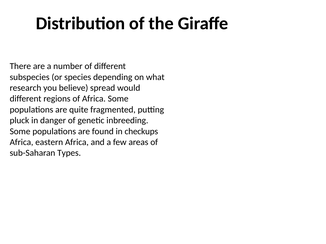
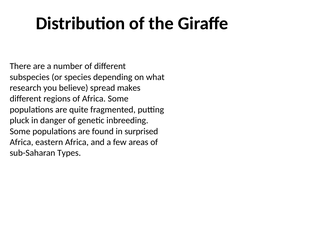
would: would -> makes
checkups: checkups -> surprised
